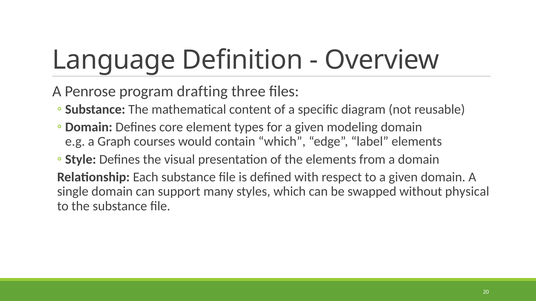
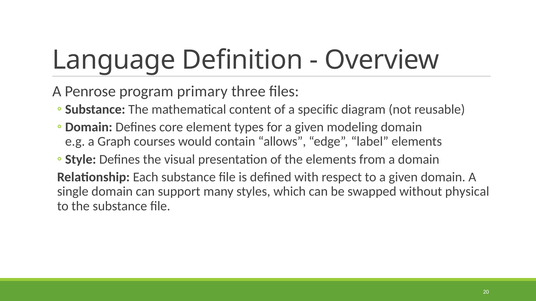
drafting: drafting -> primary
contain which: which -> allows
